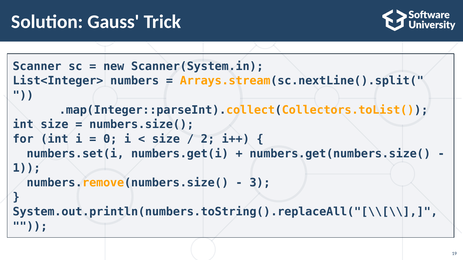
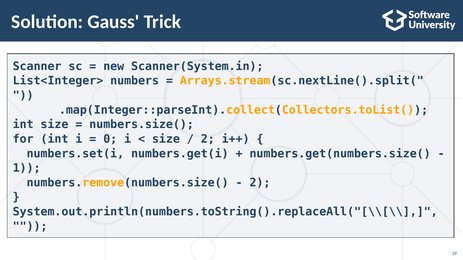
3 at (260, 183): 3 -> 2
